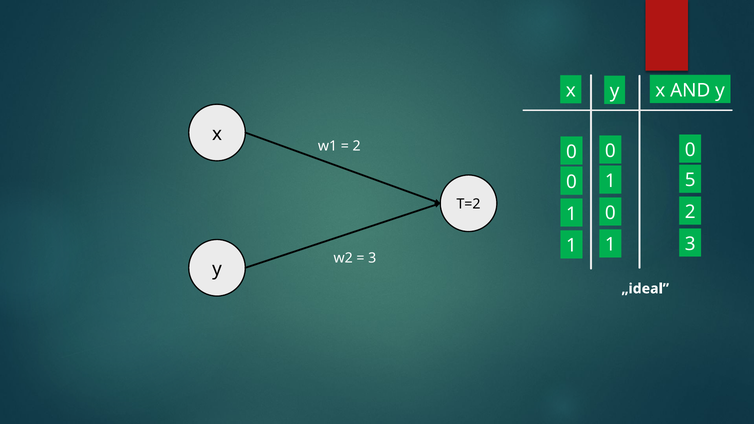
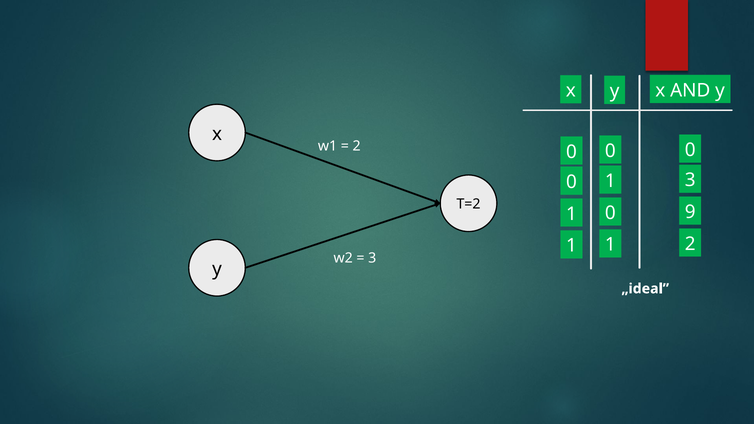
1 5: 5 -> 3
0 2: 2 -> 9
1 3: 3 -> 2
